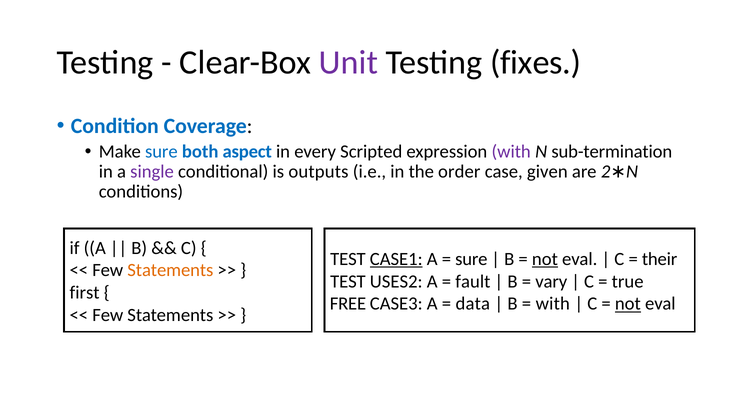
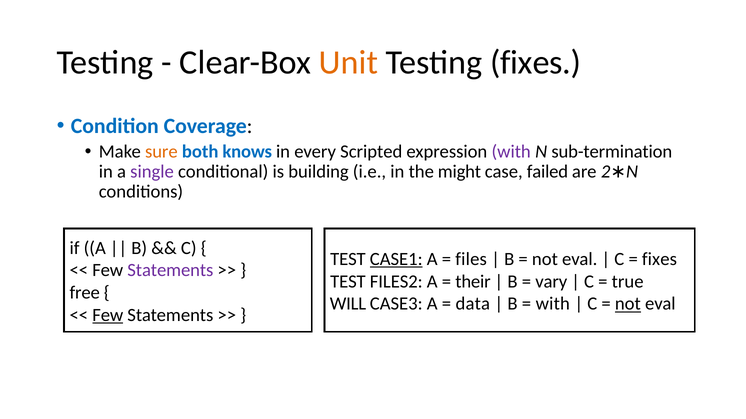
Unit colour: purple -> orange
sure at (161, 152) colour: blue -> orange
aspect: aspect -> knows
outputs: outputs -> building
order: order -> might
given: given -> failed
sure at (471, 260): sure -> files
not at (545, 260) underline: present -> none
their at (660, 260): their -> fixes
Statements at (170, 271) colour: orange -> purple
USES2: USES2 -> FILES2
fault: fault -> their
first: first -> free
FREE: FREE -> WILL
Few at (108, 315) underline: none -> present
